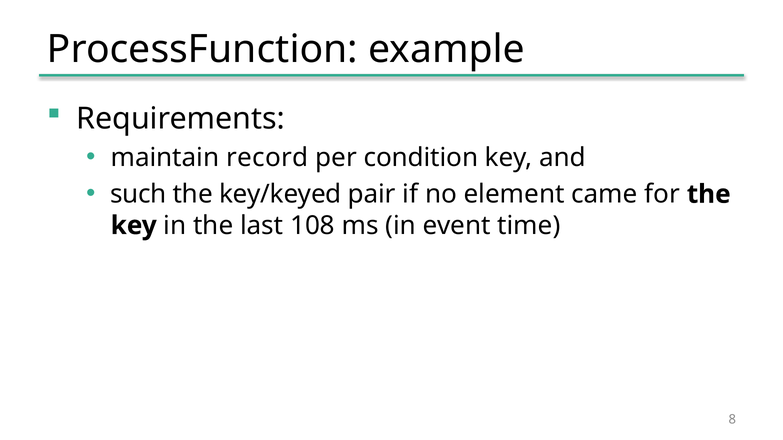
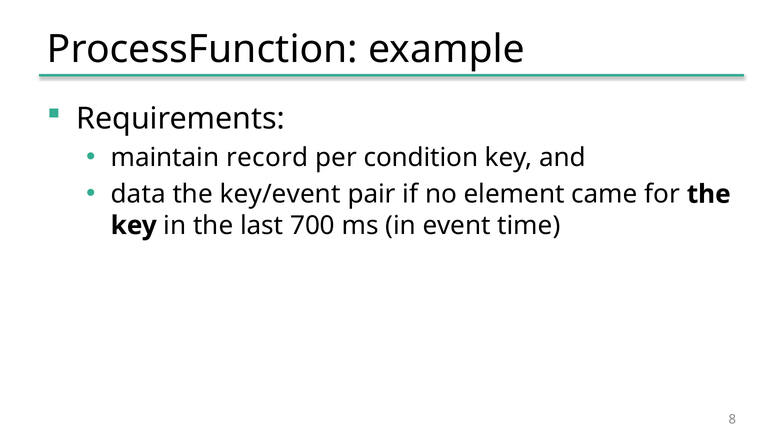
such: such -> data
key/keyed: key/keyed -> key/event
108: 108 -> 700
